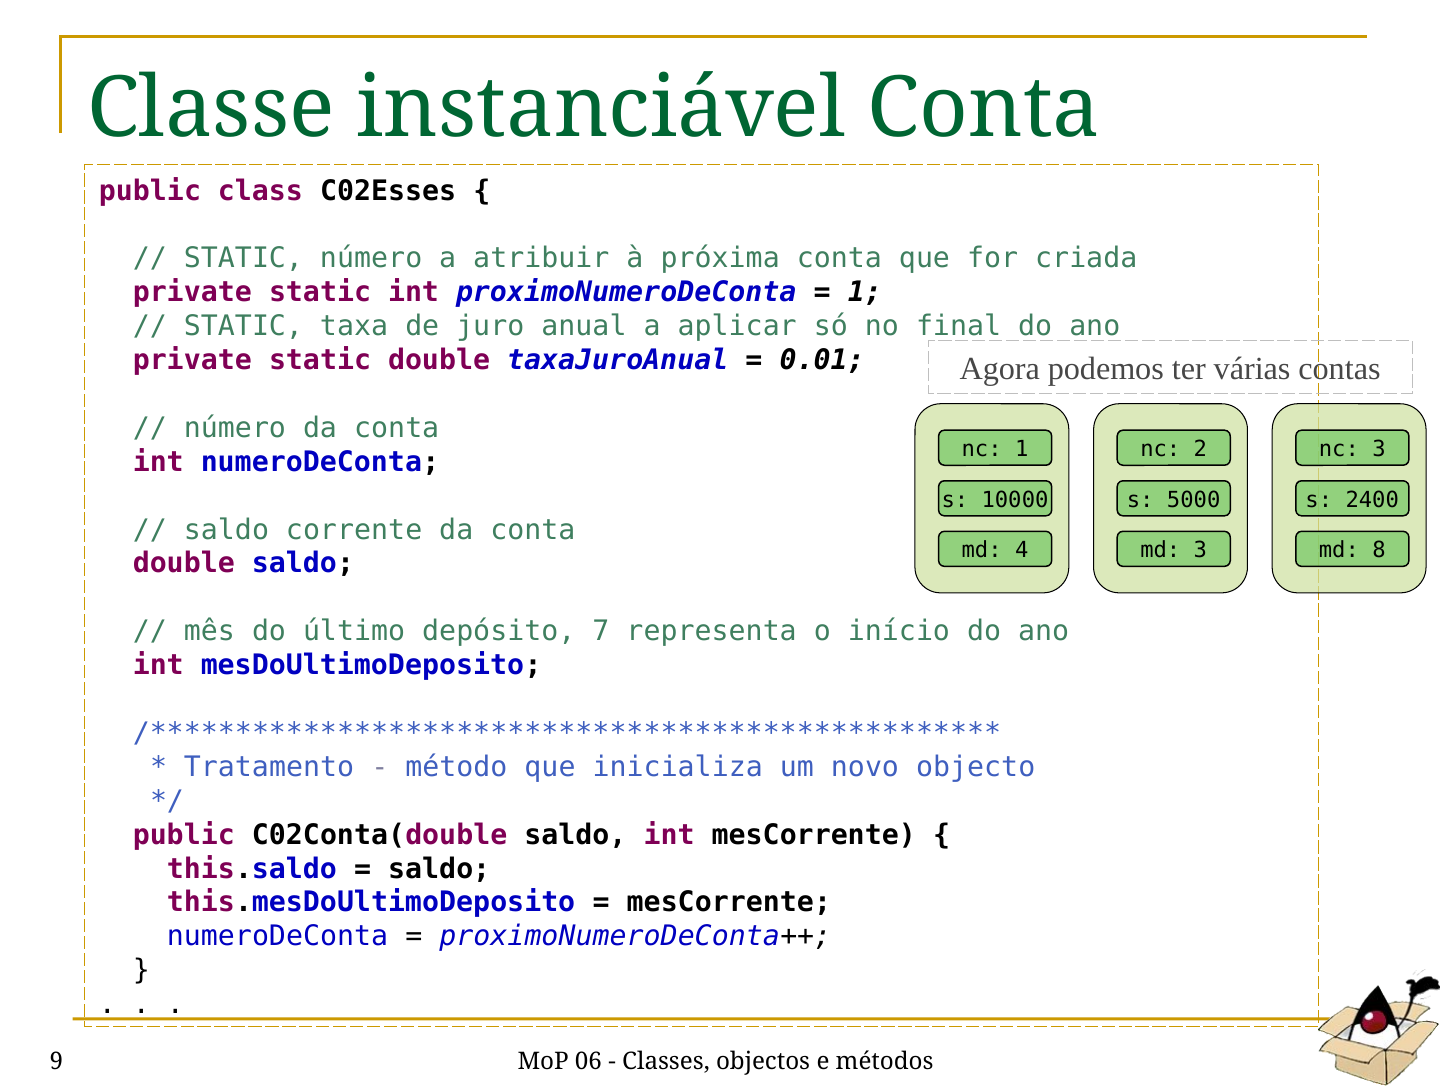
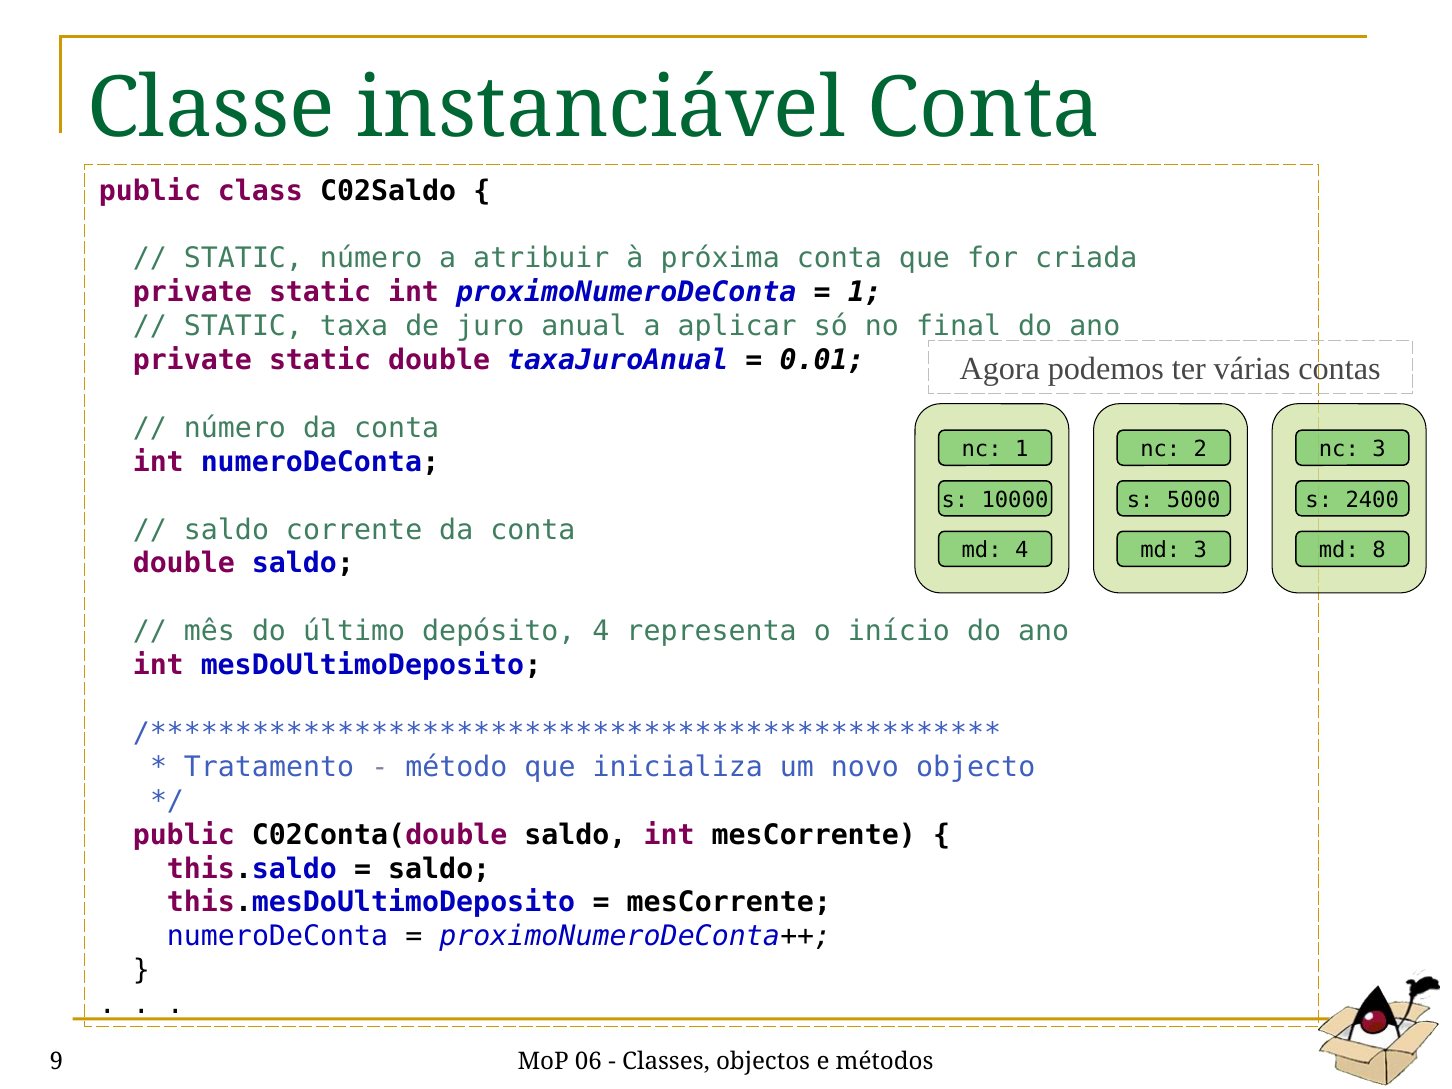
C02Esses: C02Esses -> C02Saldo
depósito 7: 7 -> 4
